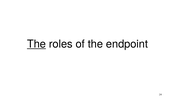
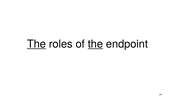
the at (95, 44) underline: none -> present
